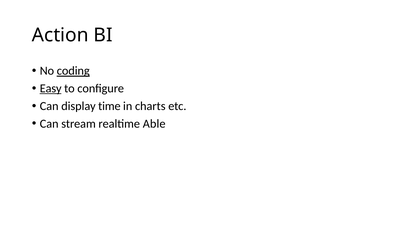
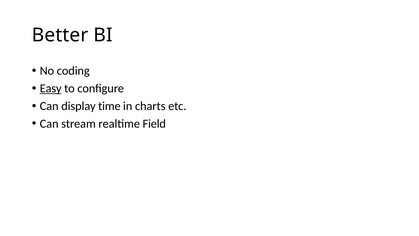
Action: Action -> Better
coding underline: present -> none
Able: Able -> Field
